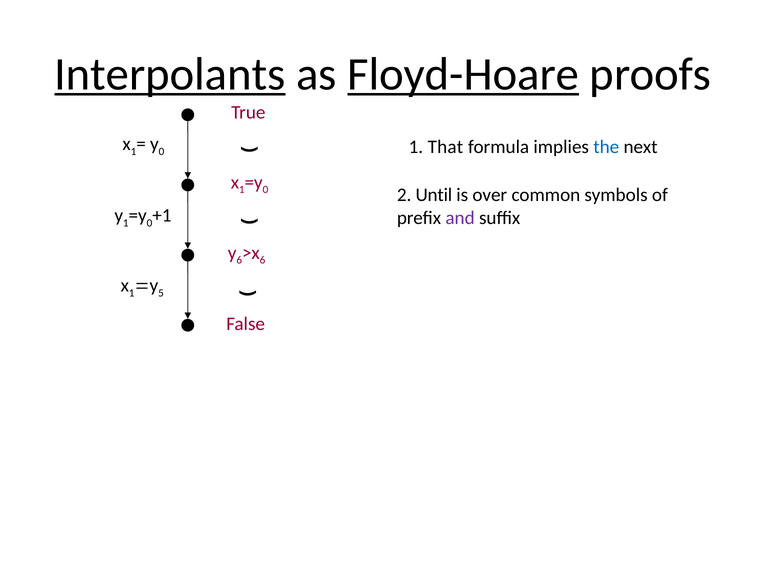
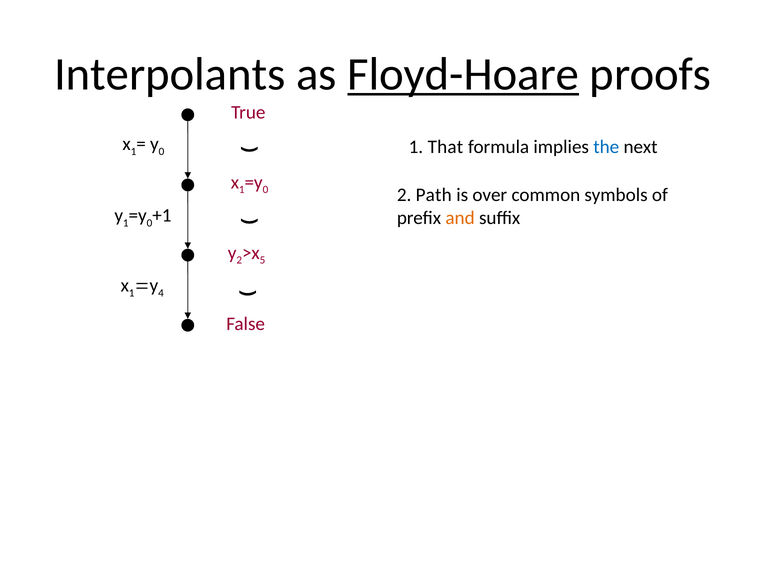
Interpolants underline: present -> none
Until: Until -> Path
and colour: purple -> orange
6 at (239, 260): 6 -> 2
6 at (263, 260): 6 -> 5
5: 5 -> 4
